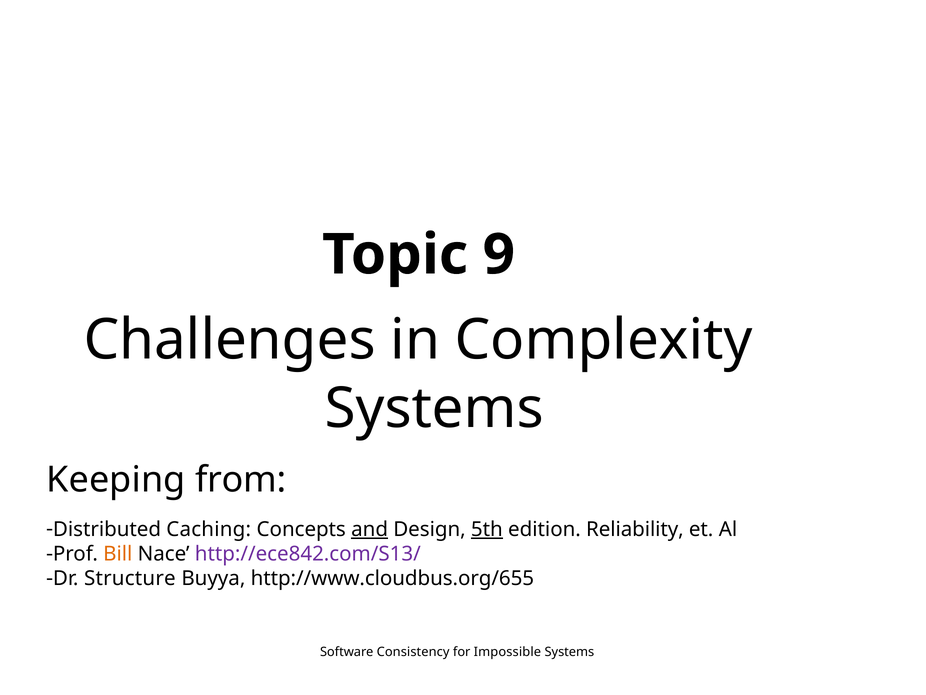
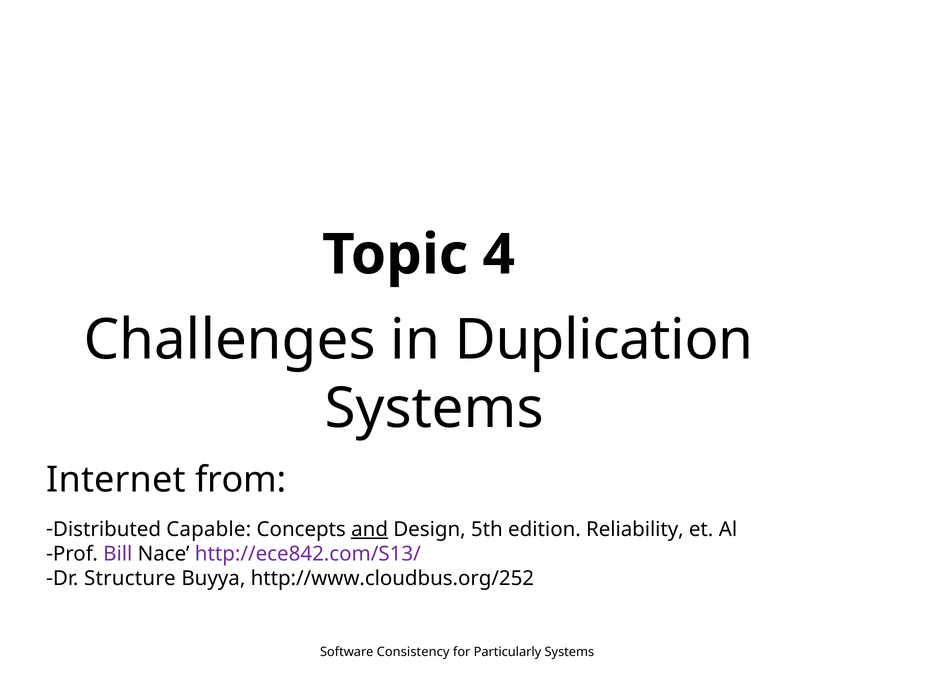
9: 9 -> 4
Complexity: Complexity -> Duplication
Keeping: Keeping -> Internet
Caching: Caching -> Capable
5th underline: present -> none
Bill colour: orange -> purple
http://www.cloudbus.org/655: http://www.cloudbus.org/655 -> http://www.cloudbus.org/252
Impossible: Impossible -> Particularly
